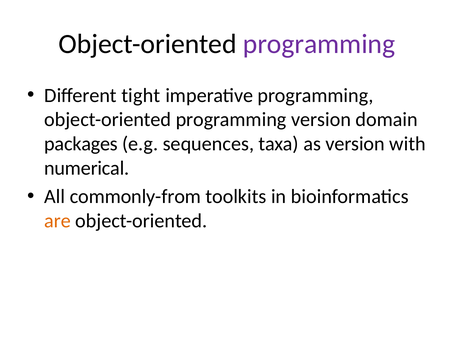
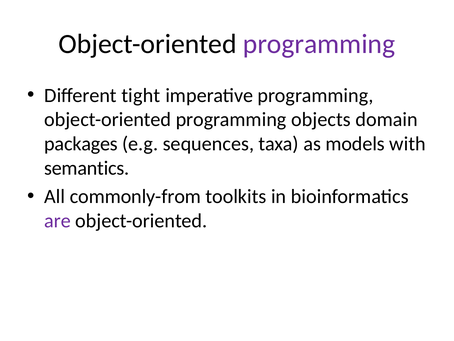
programming version: version -> objects
as version: version -> models
numerical: numerical -> semantics
are colour: orange -> purple
